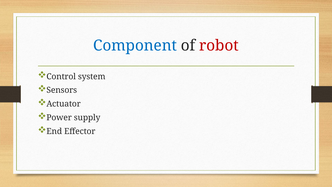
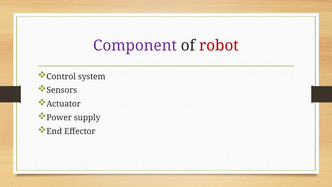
Component colour: blue -> purple
